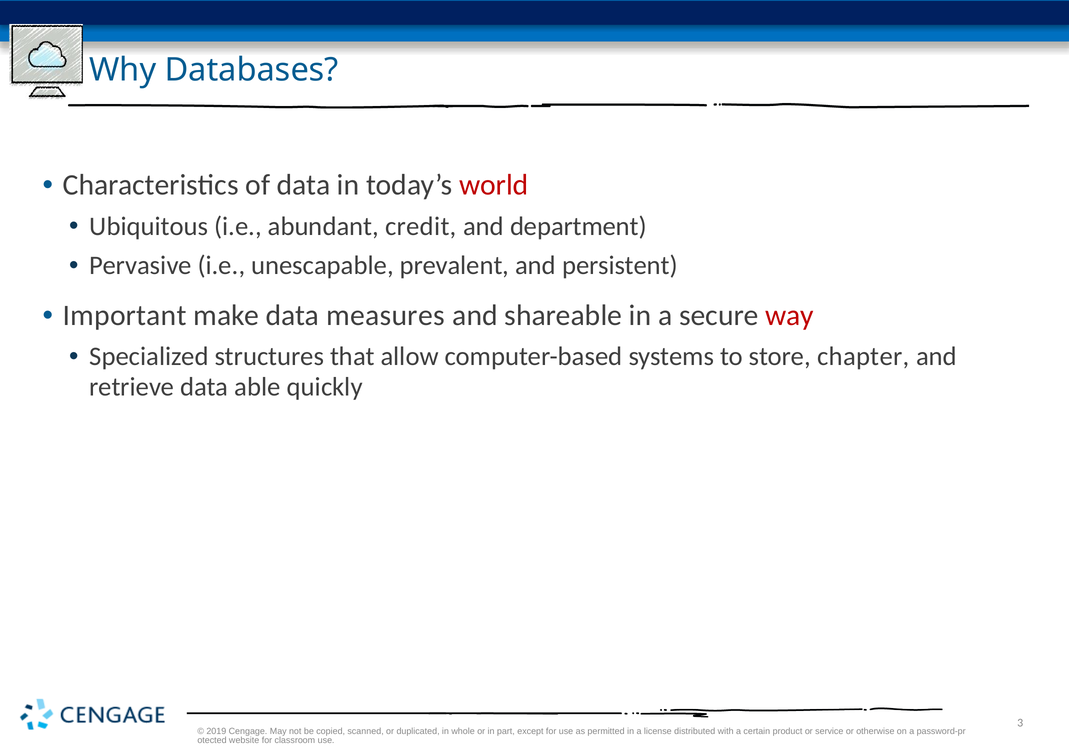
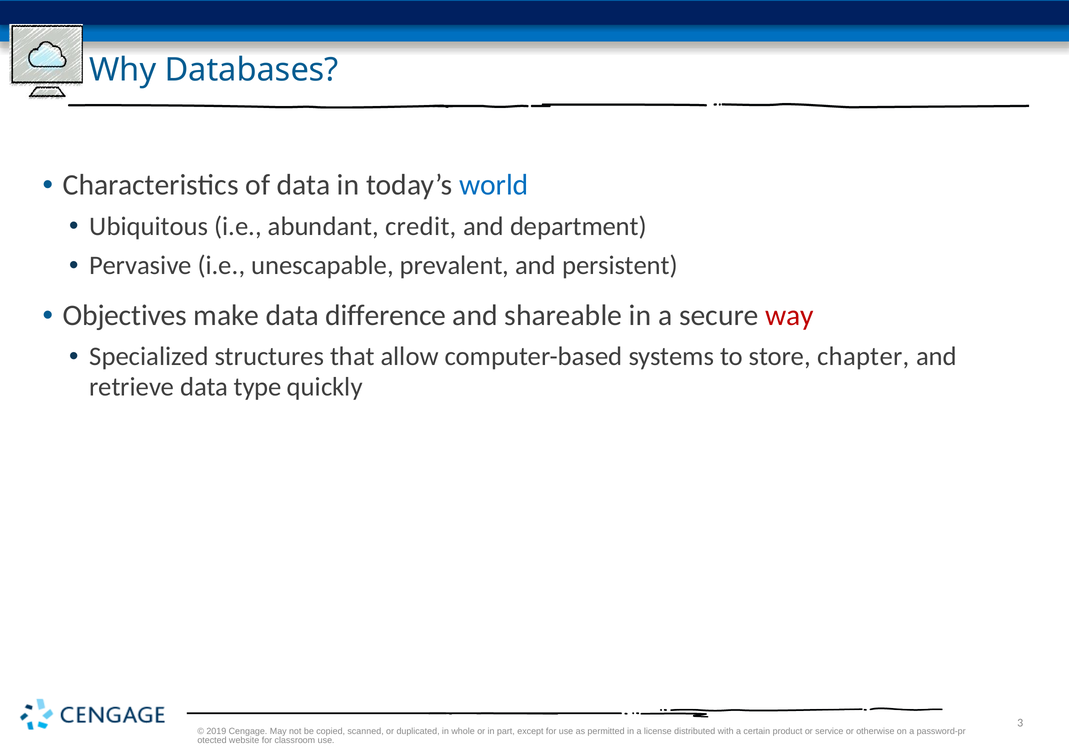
world colour: red -> blue
Important: Important -> Objectives
measures: measures -> difference
able: able -> type
